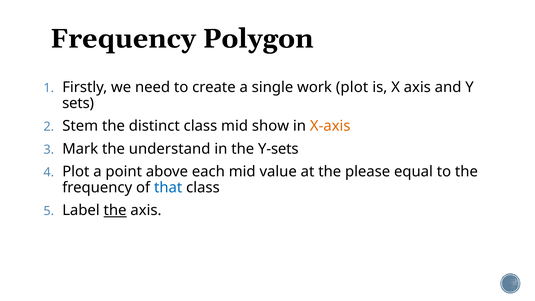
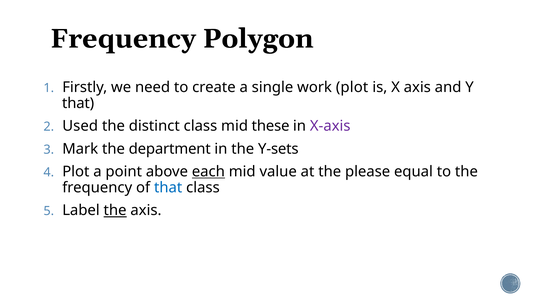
sets at (78, 103): sets -> that
Stem: Stem -> Used
show: show -> these
X-axis colour: orange -> purple
understand: understand -> department
each underline: none -> present
